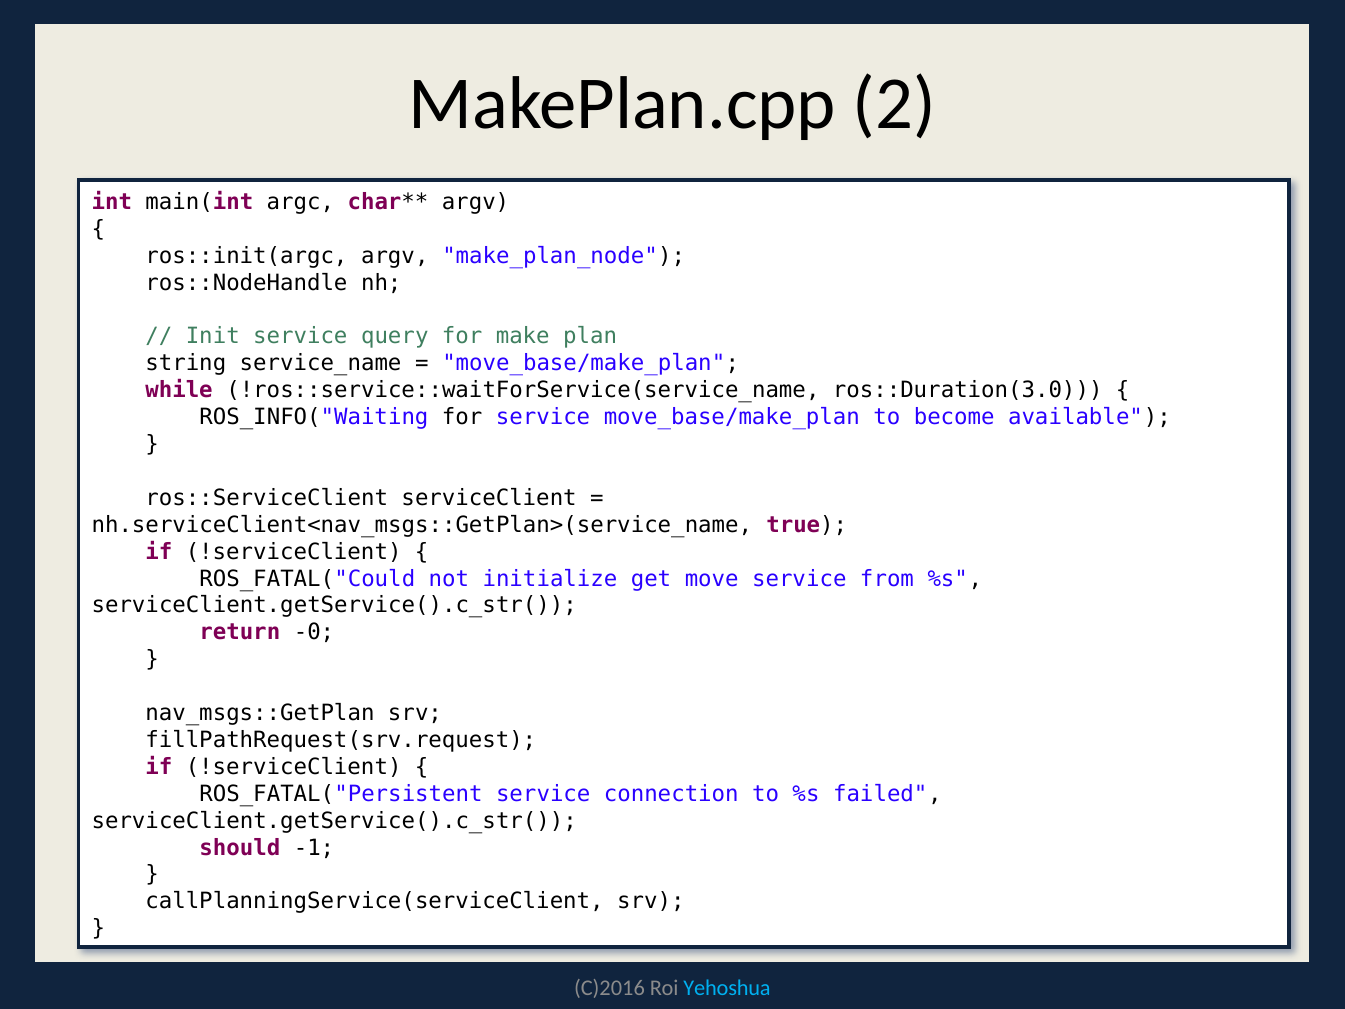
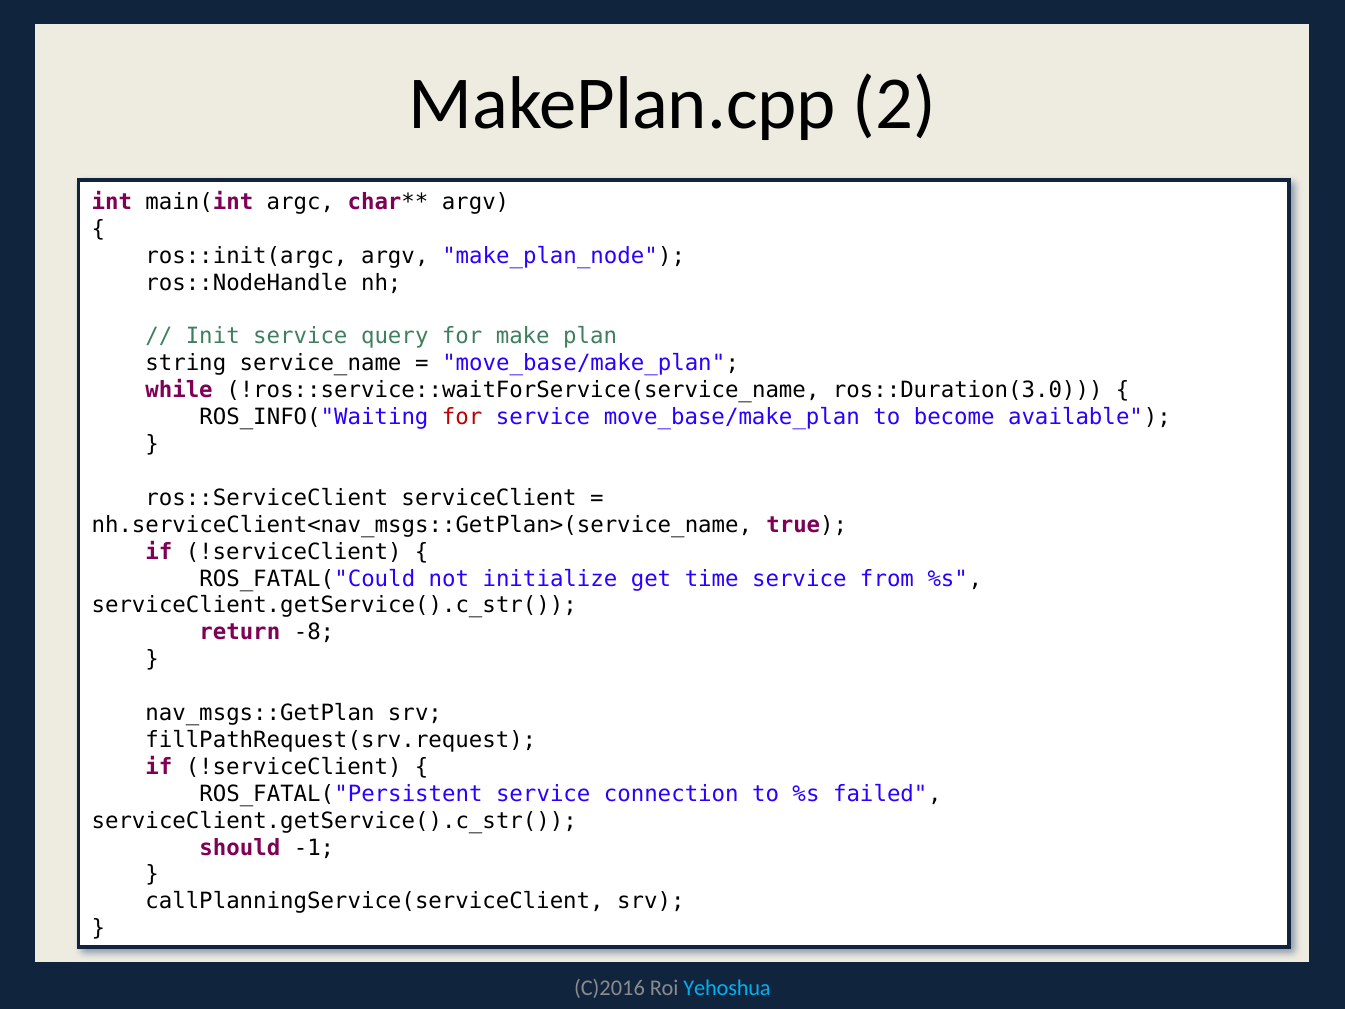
for at (462, 417) colour: black -> red
move: move -> time
-0: -0 -> -8
